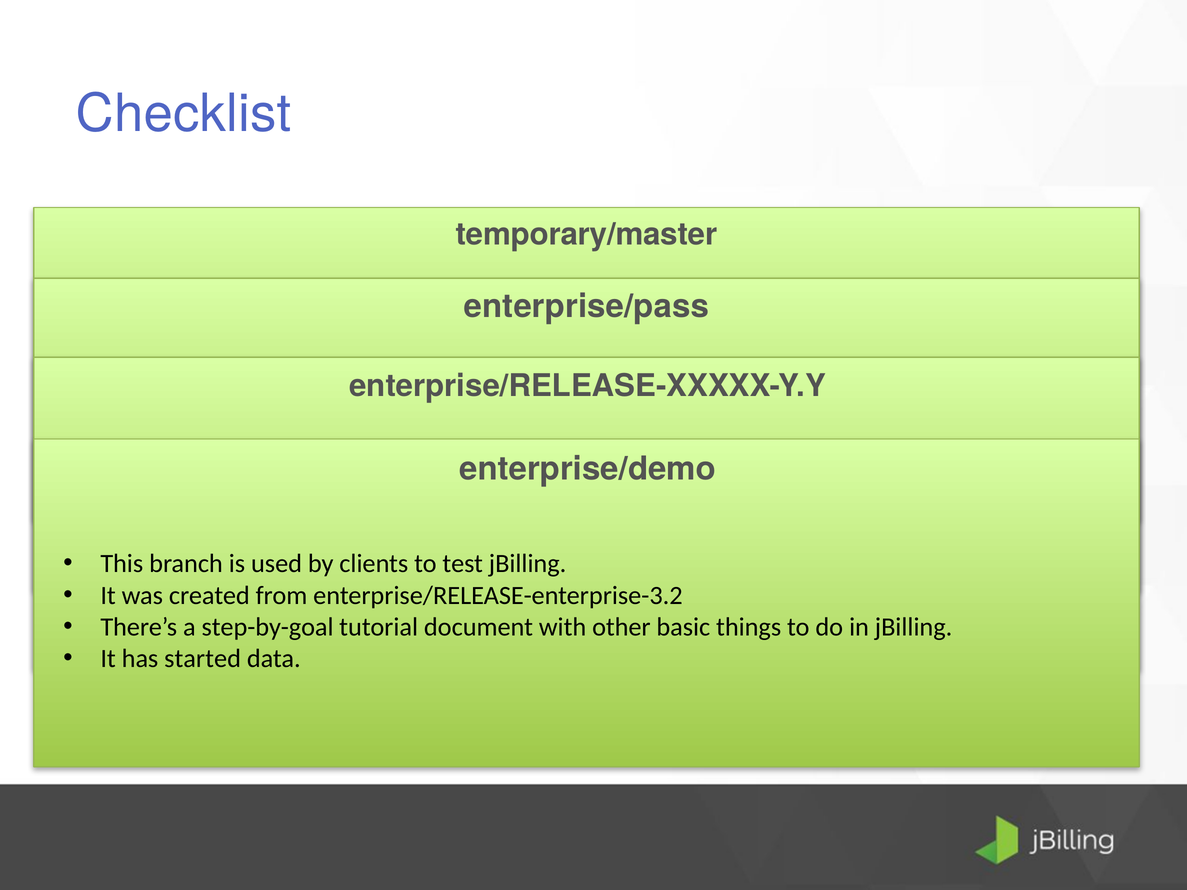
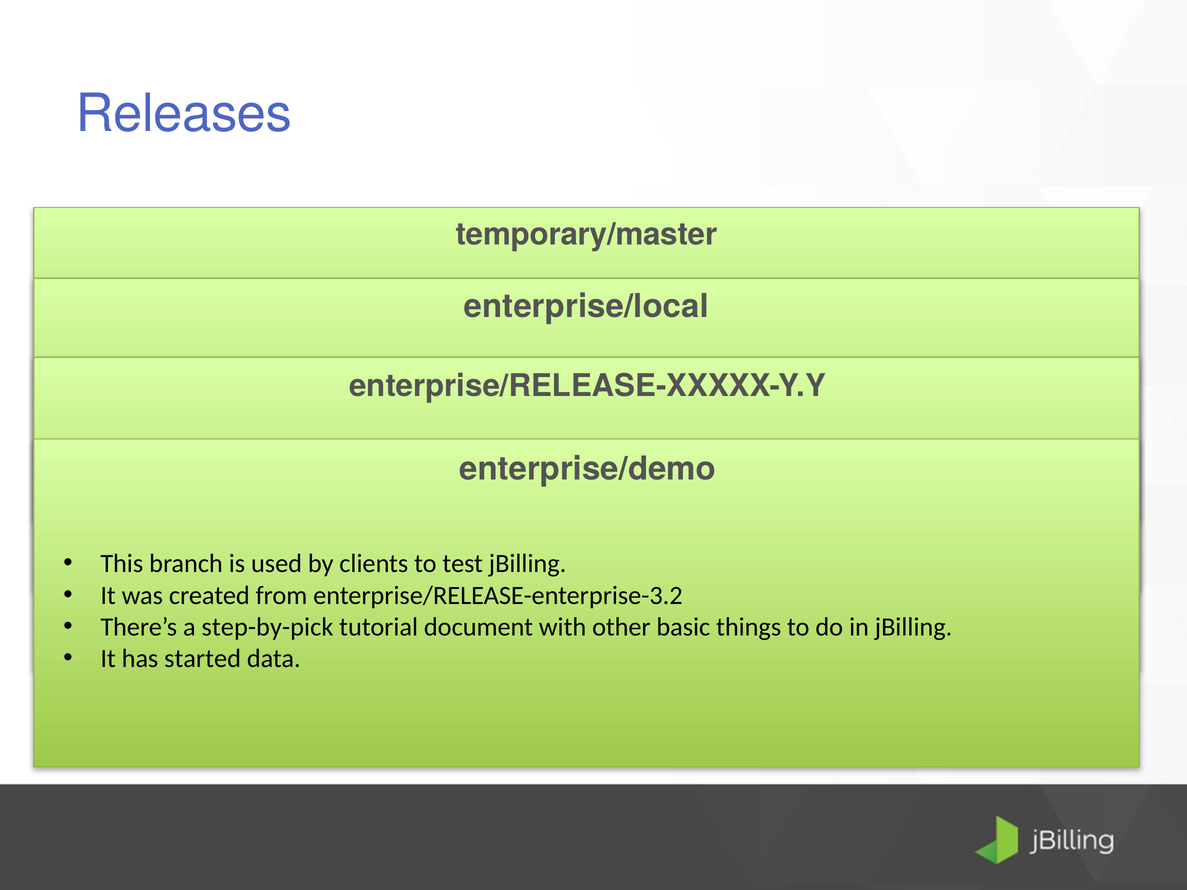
Checklist: Checklist -> Releases
enterprise/pass: enterprise/pass -> enterprise/local
step-by-goal: step-by-goal -> step-by-pick
